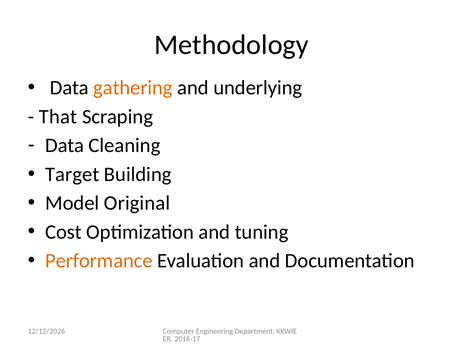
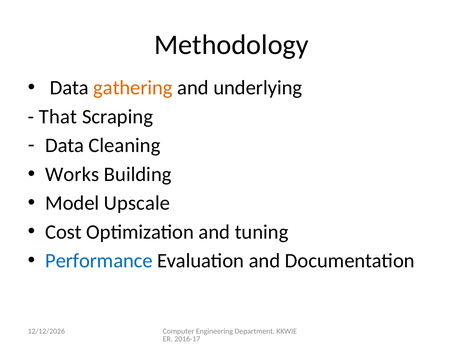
Target: Target -> Works
Original: Original -> Upscale
Performance colour: orange -> blue
